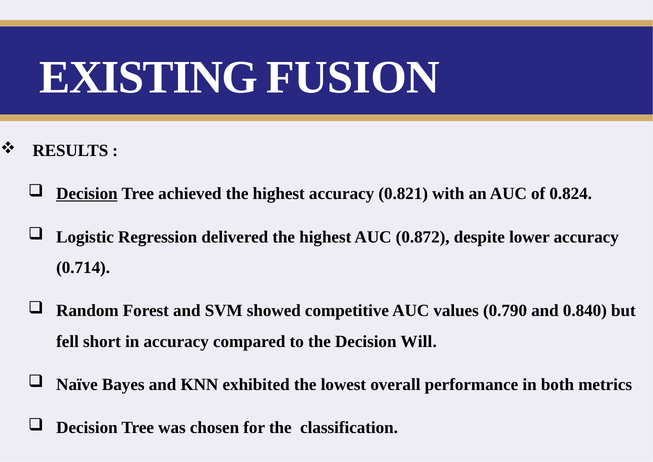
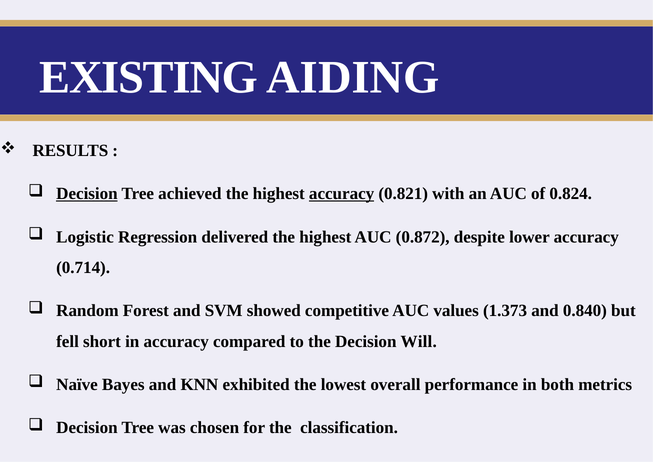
FUSION: FUSION -> AIDING
accuracy at (342, 194) underline: none -> present
0.790: 0.790 -> 1.373
